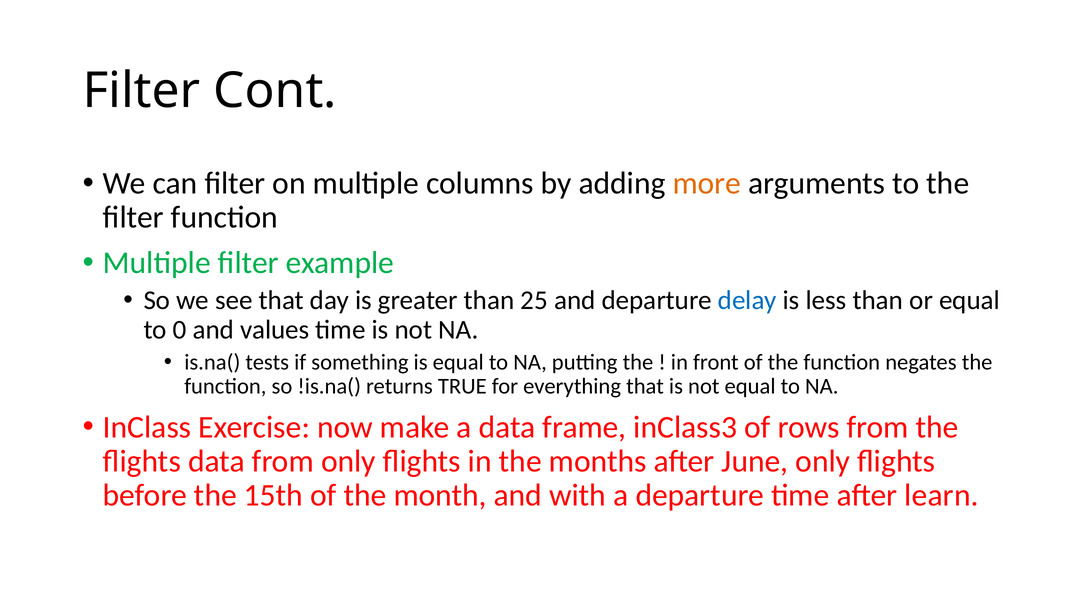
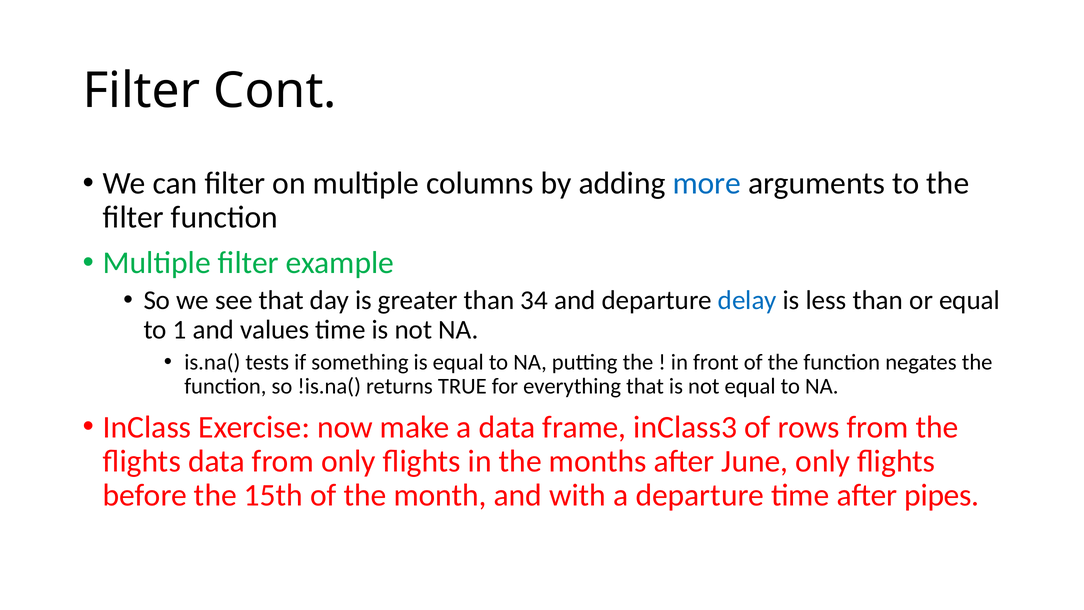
more colour: orange -> blue
25: 25 -> 34
0: 0 -> 1
learn: learn -> pipes
